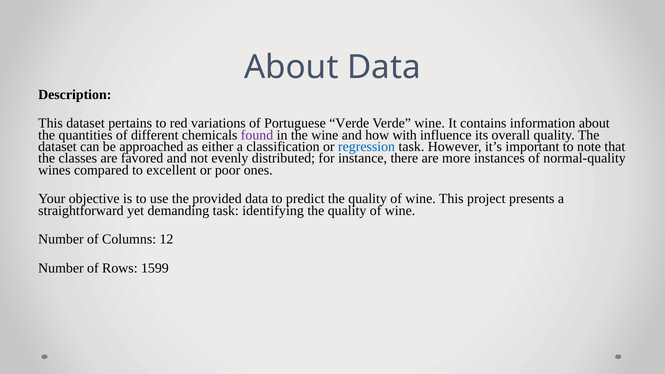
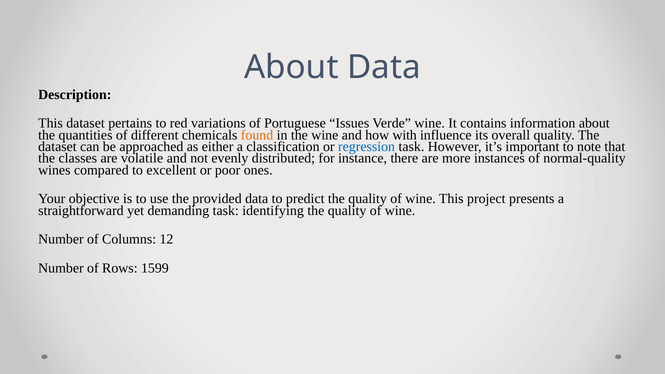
Portuguese Verde: Verde -> Issues
found colour: purple -> orange
favored: favored -> volatile
